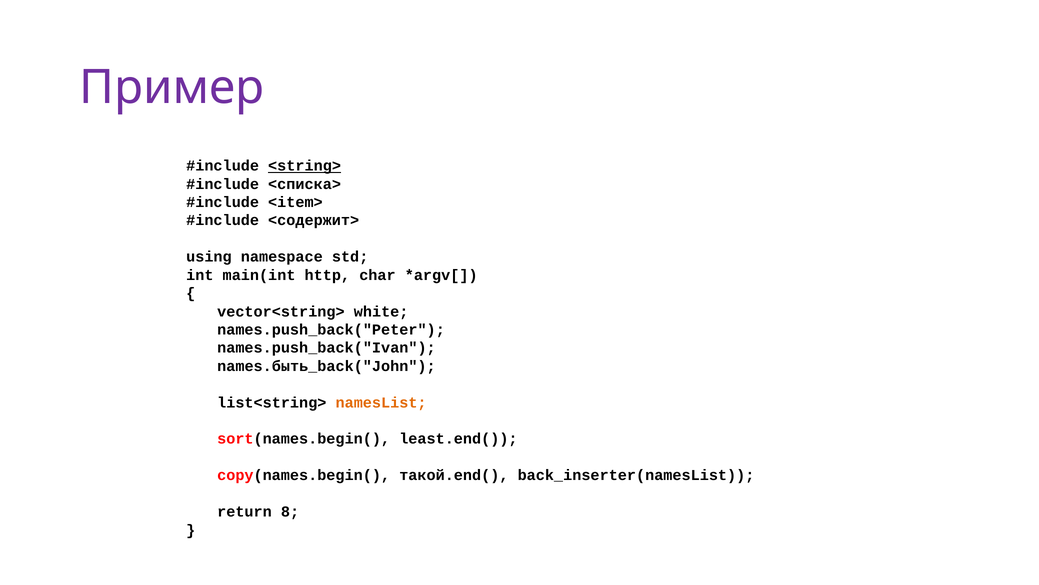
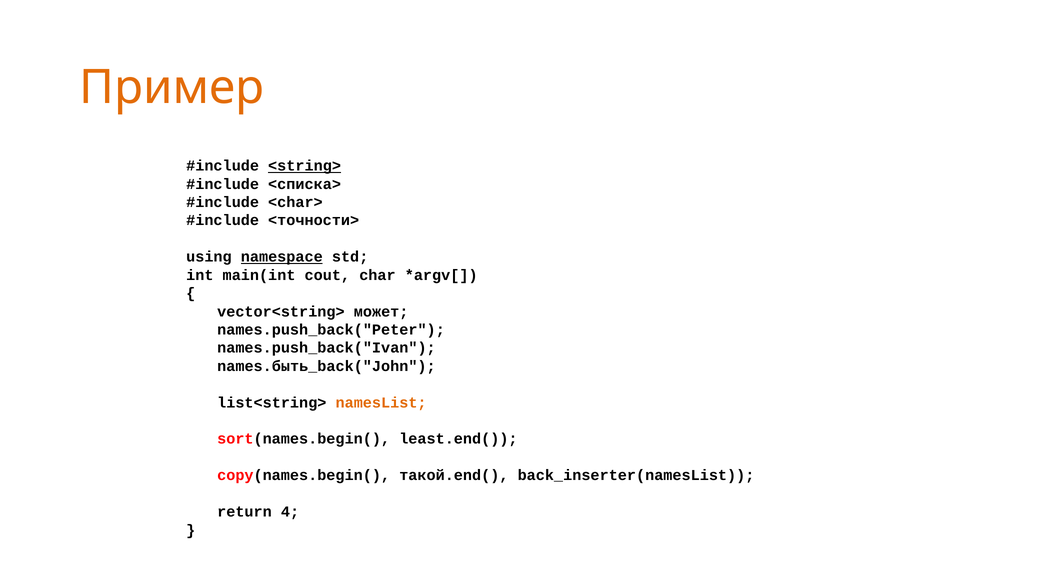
Пример colour: purple -> orange
<item>: <item> -> <char>
<содержит>: <содержит> -> <точности>
namespace underline: none -> present
http: http -> cout
white: white -> может
8: 8 -> 4
